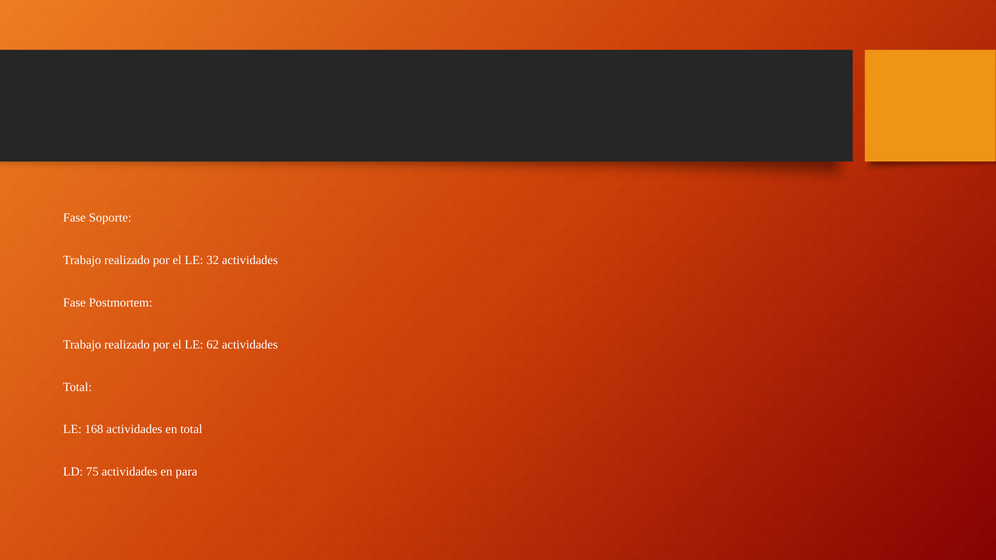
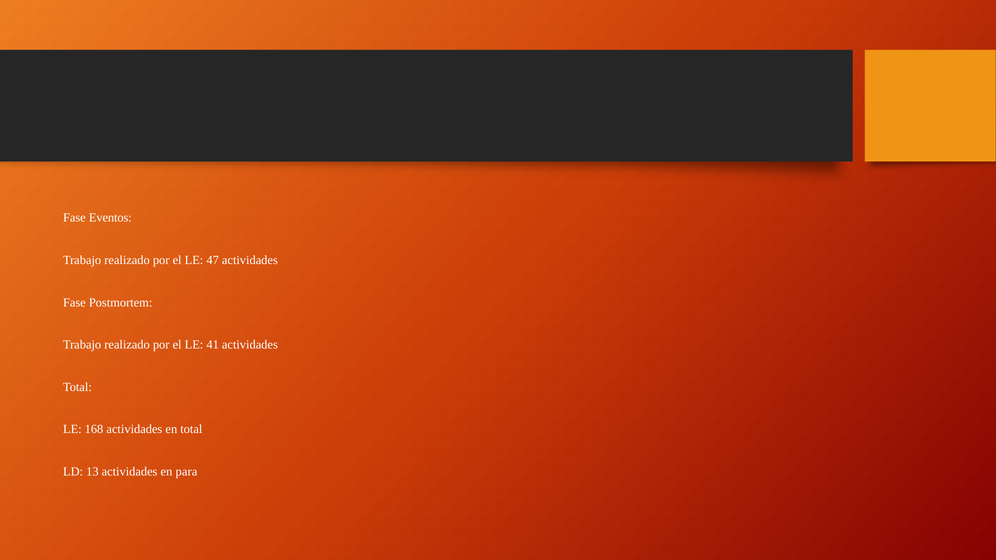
Soporte: Soporte -> Eventos
32: 32 -> 47
62: 62 -> 41
75: 75 -> 13
